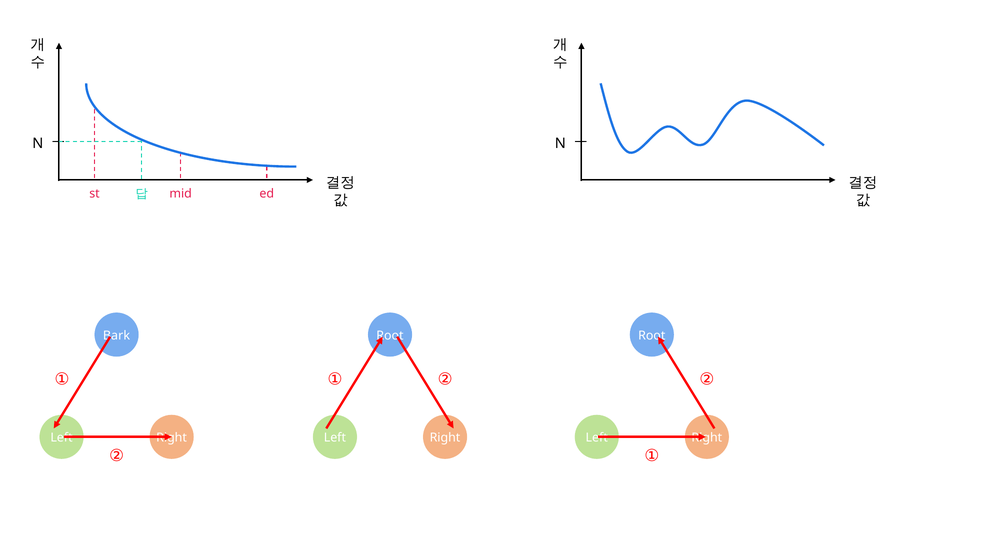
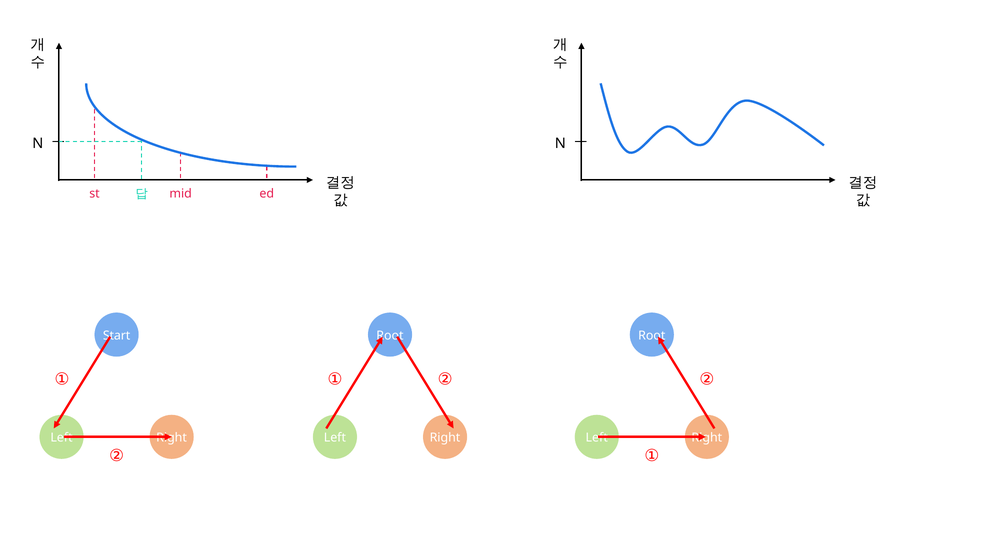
Bark: Bark -> Start
